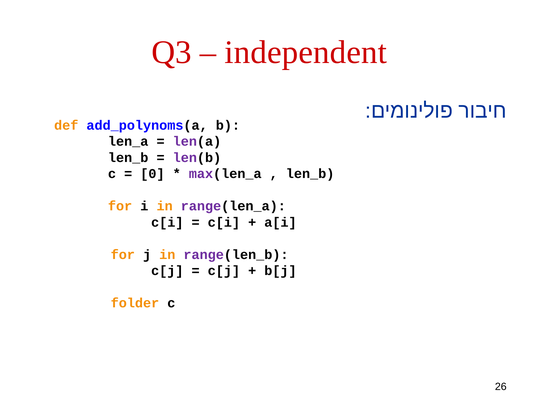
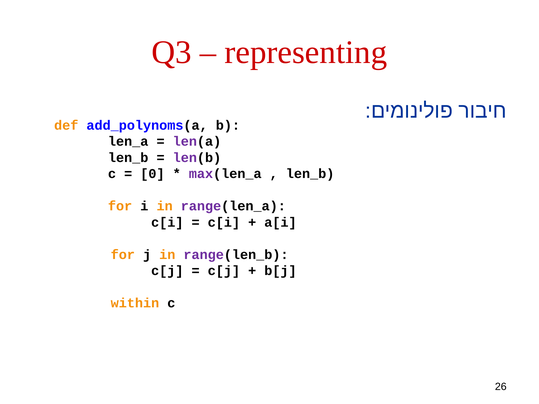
independent: independent -> representing
folder: folder -> within
